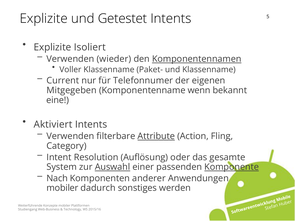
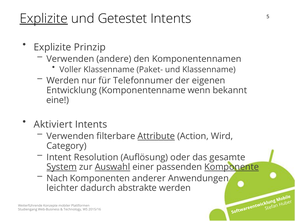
Explizite at (44, 19) underline: none -> present
Isoliert: Isoliert -> Prinzip
wieder: wieder -> andere
Komponentennamen underline: present -> none
Current at (63, 81): Current -> Werden
Mitgegeben: Mitgegeben -> Entwicklung
Fling: Fling -> Wird
System underline: none -> present
mobiler at (62, 188): mobiler -> leichter
sonstiges: sonstiges -> abstrakte
